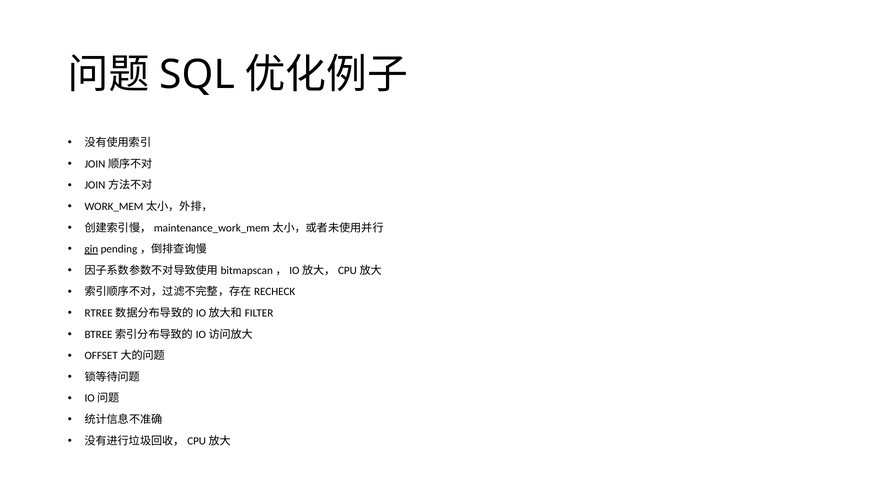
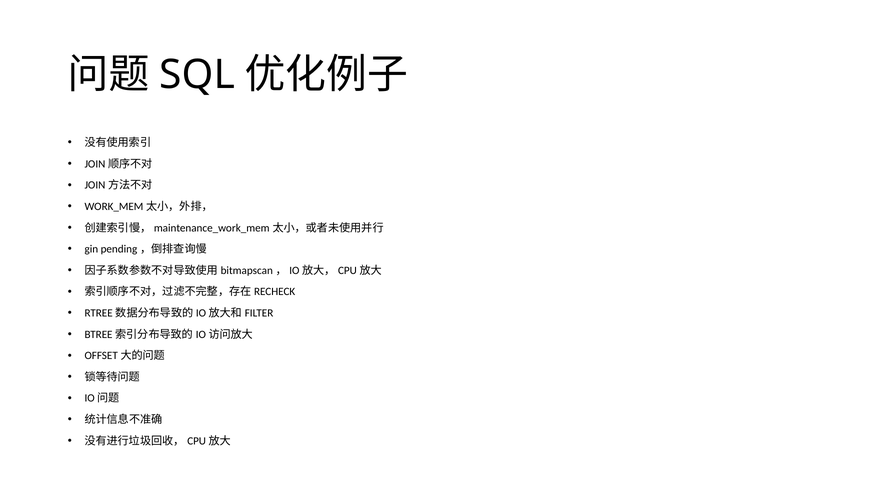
gin underline: present -> none
